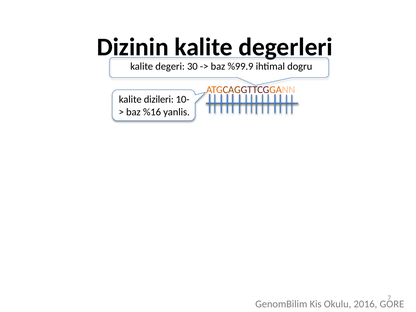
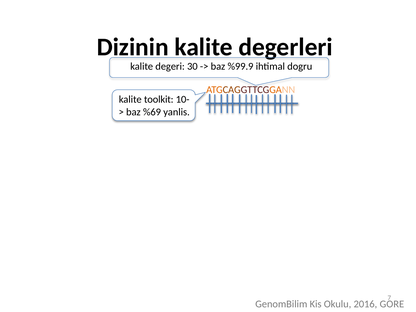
dizileri: dizileri -> toolkit
%16: %16 -> %69
